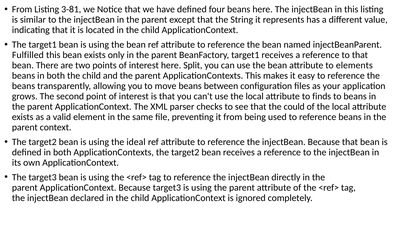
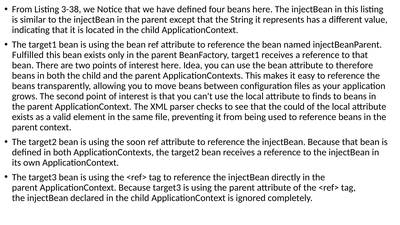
3-81: 3-81 -> 3-38
Split: Split -> Idea
elements: elements -> therefore
ideal: ideal -> soon
